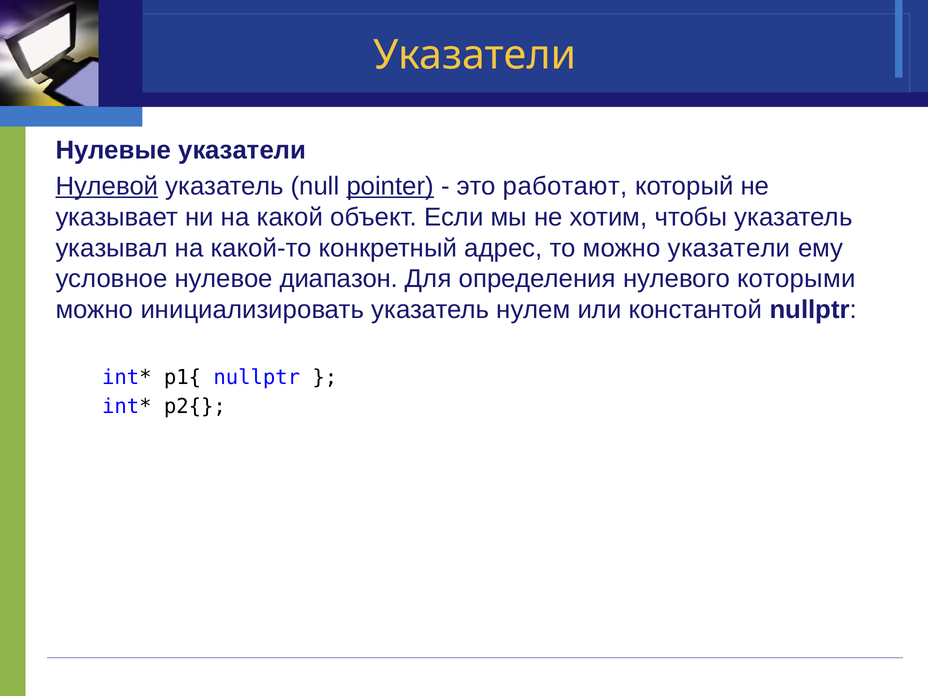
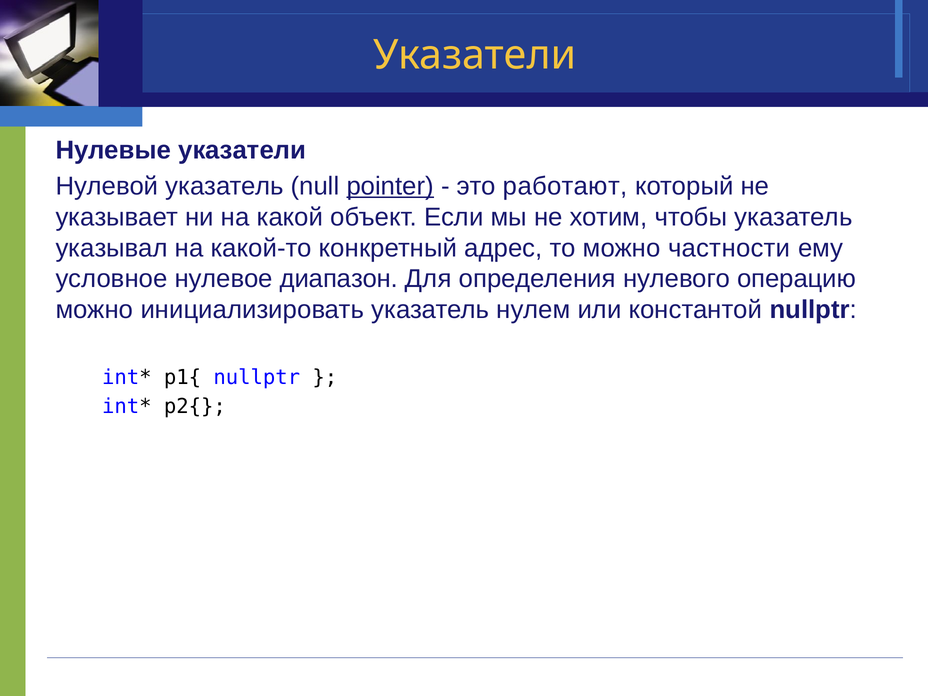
Нулевой underline: present -> none
можно указатели: указатели -> частности
которыми: которыми -> операцию
